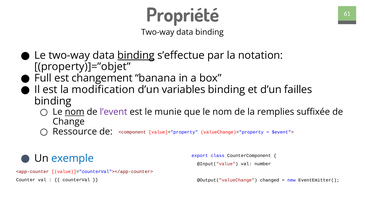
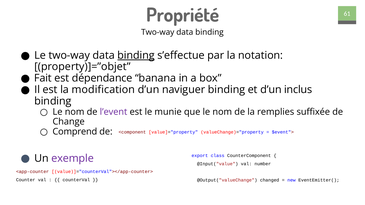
Full: Full -> Fait
changement: changement -> dépendance
variables: variables -> naviguer
failles: failles -> inclus
nom at (75, 112) underline: present -> none
Ressource: Ressource -> Comprend
exemple colour: blue -> purple
